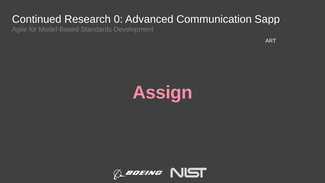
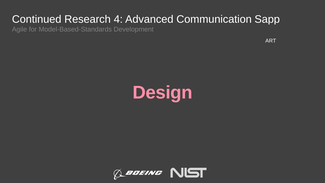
0: 0 -> 4
Assign: Assign -> Design
